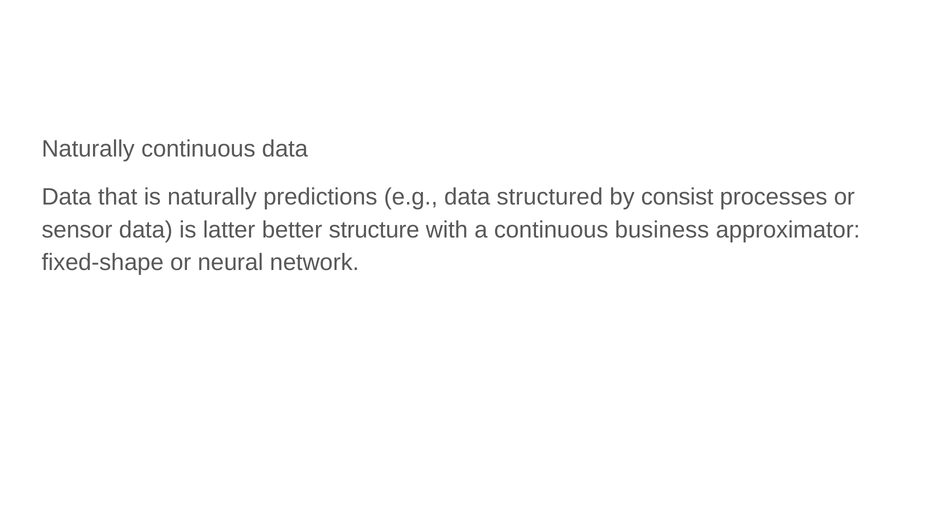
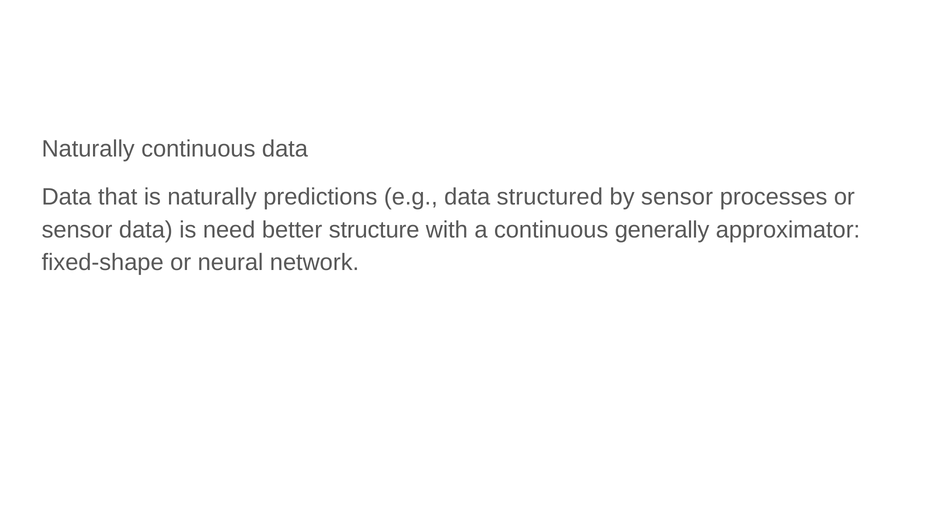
by consist: consist -> sensor
latter: latter -> need
business: business -> generally
